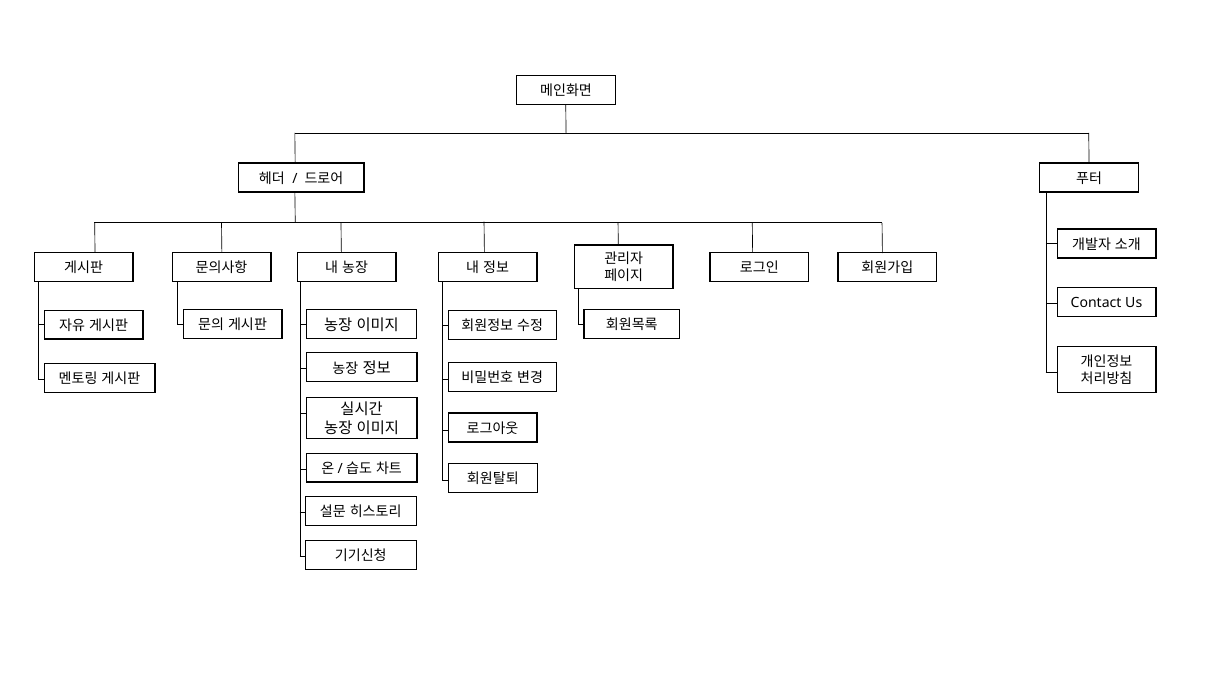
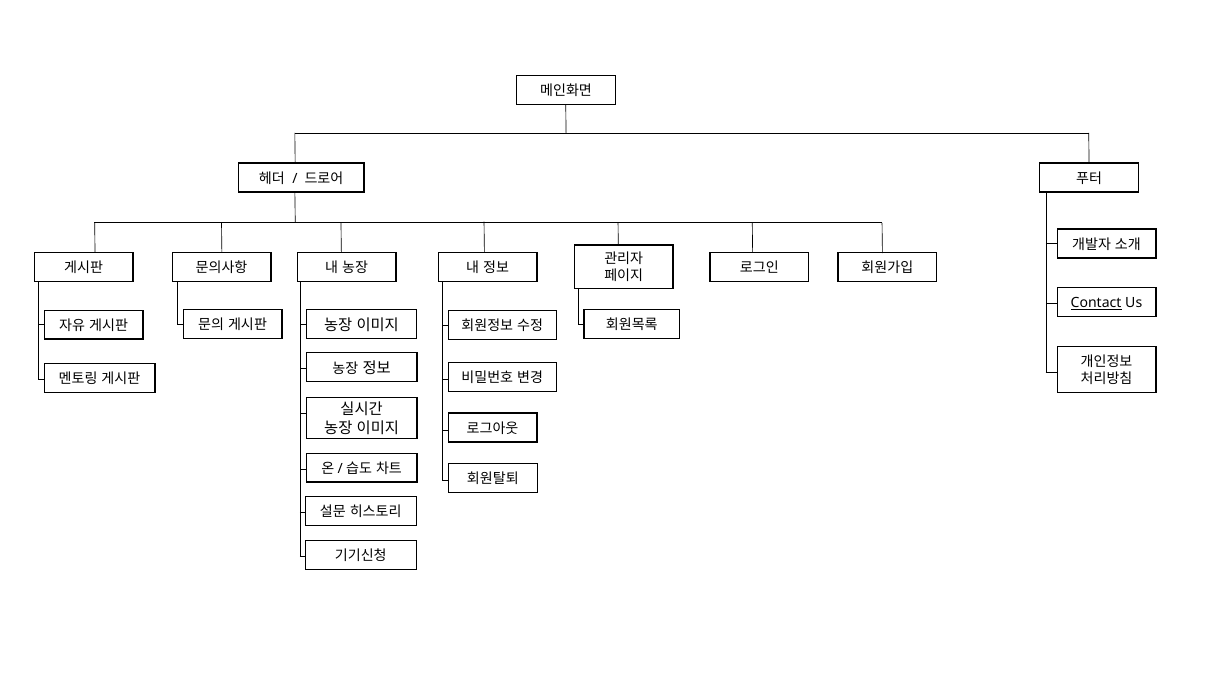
Contact underline: none -> present
